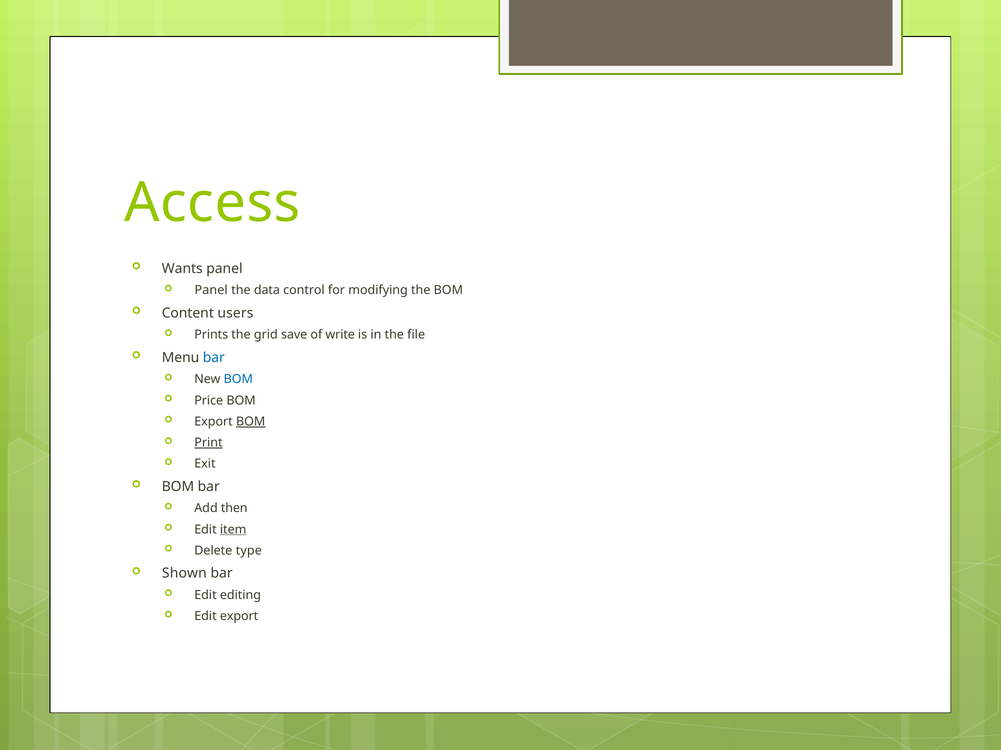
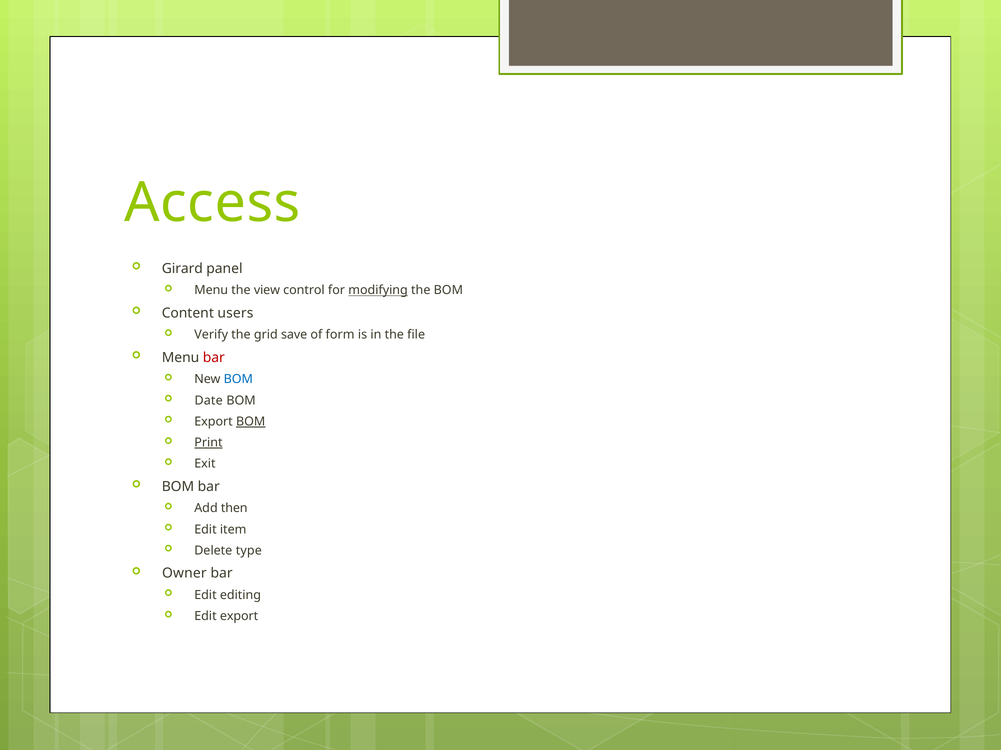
Wants: Wants -> Girard
Panel at (211, 291): Panel -> Menu
data: data -> view
modifying underline: none -> present
Prints: Prints -> Verify
write: write -> form
bar at (214, 358) colour: blue -> red
Price: Price -> Date
item underline: present -> none
Shown: Shown -> Owner
